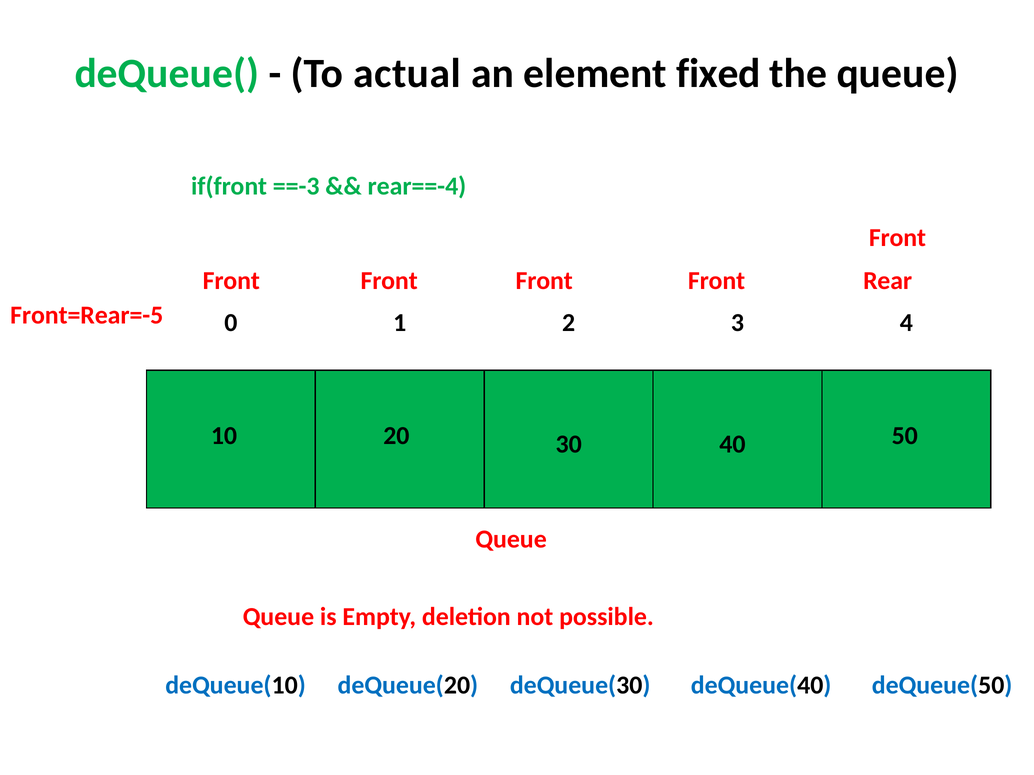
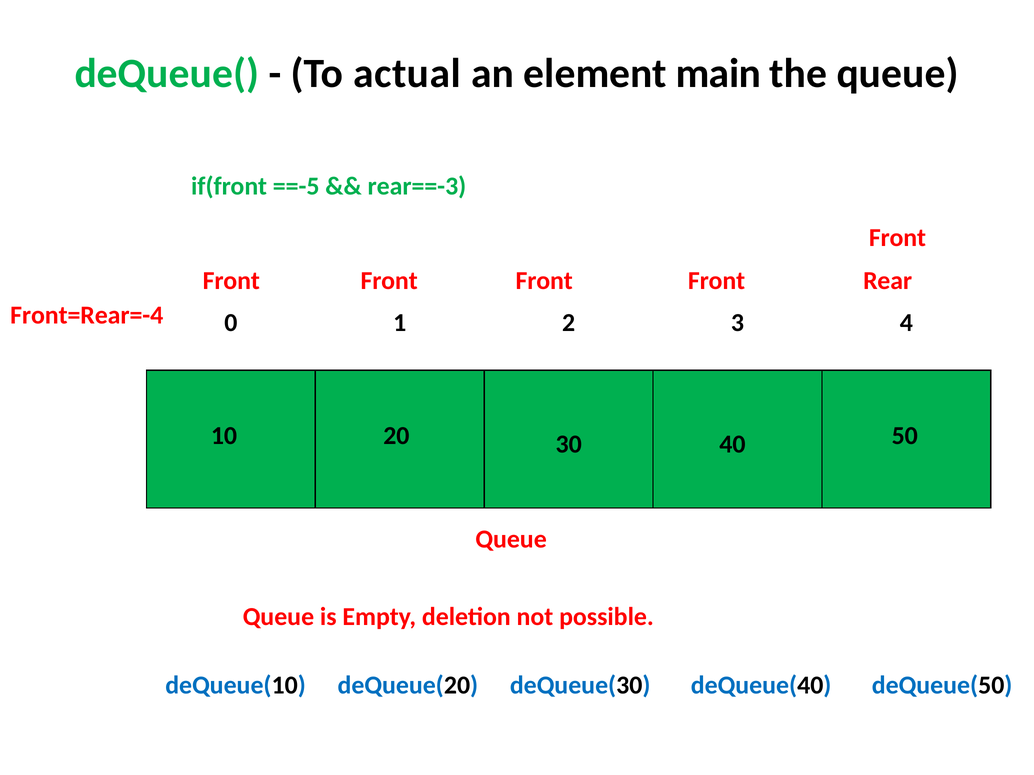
fixed: fixed -> main
==-3: ==-3 -> ==-5
rear==-4: rear==-4 -> rear==-3
Front=Rear=-5: Front=Rear=-5 -> Front=Rear=-4
